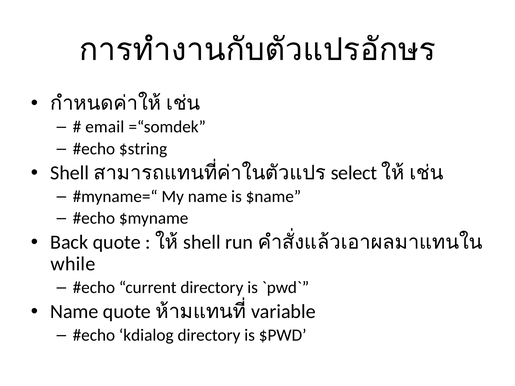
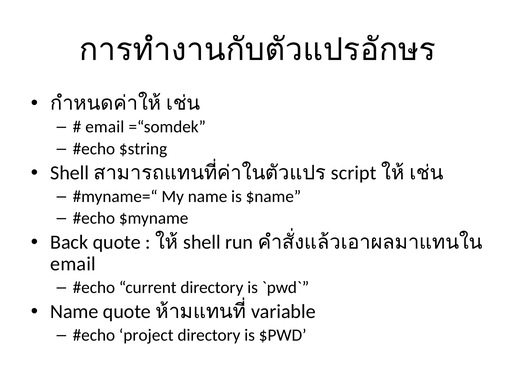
select: select -> script
while at (73, 264): while -> email
kdialog: kdialog -> project
